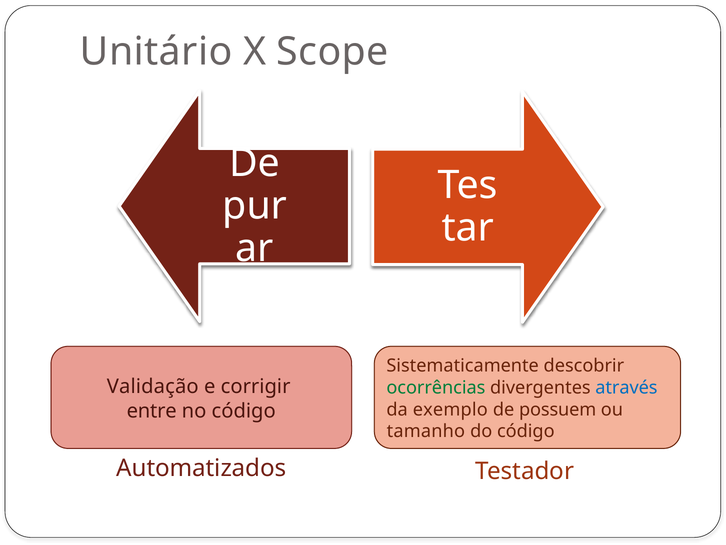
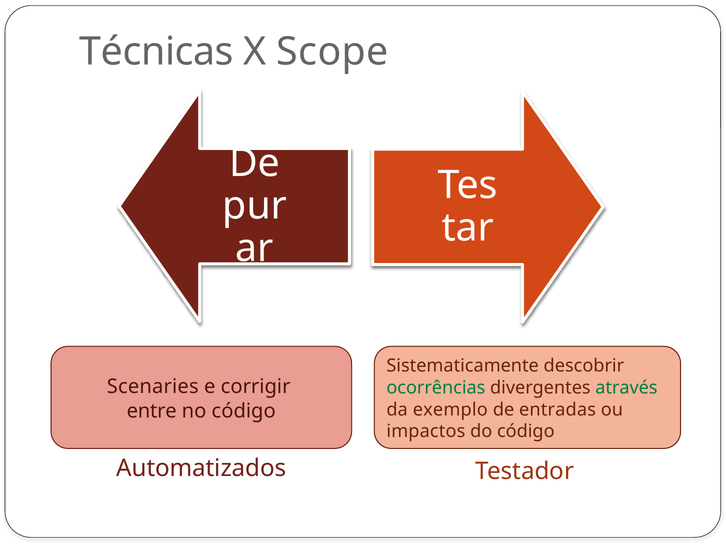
Unitário: Unitário -> Técnicas
Validação: Validação -> Scenaries
através colour: blue -> green
possuem: possuem -> entradas
tamanho: tamanho -> impactos
